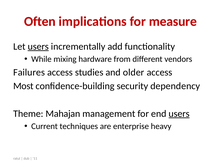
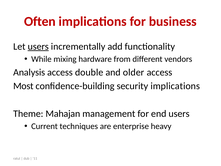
measure: measure -> business
Failures: Failures -> Analysis
studies: studies -> double
security dependency: dependency -> implications
users at (179, 113) underline: present -> none
